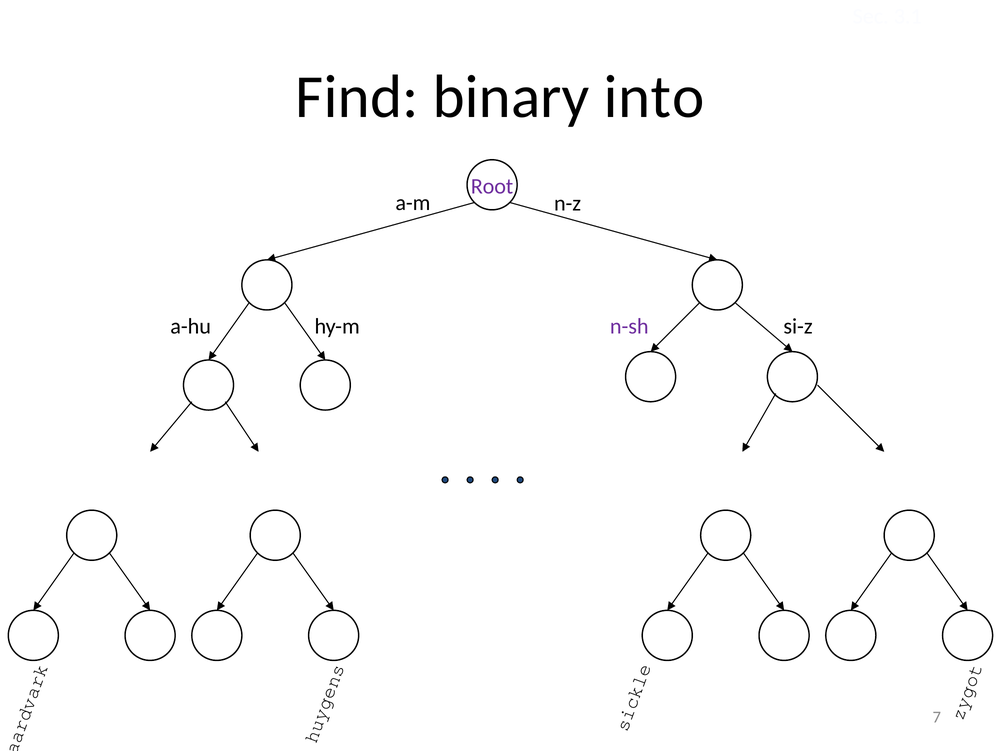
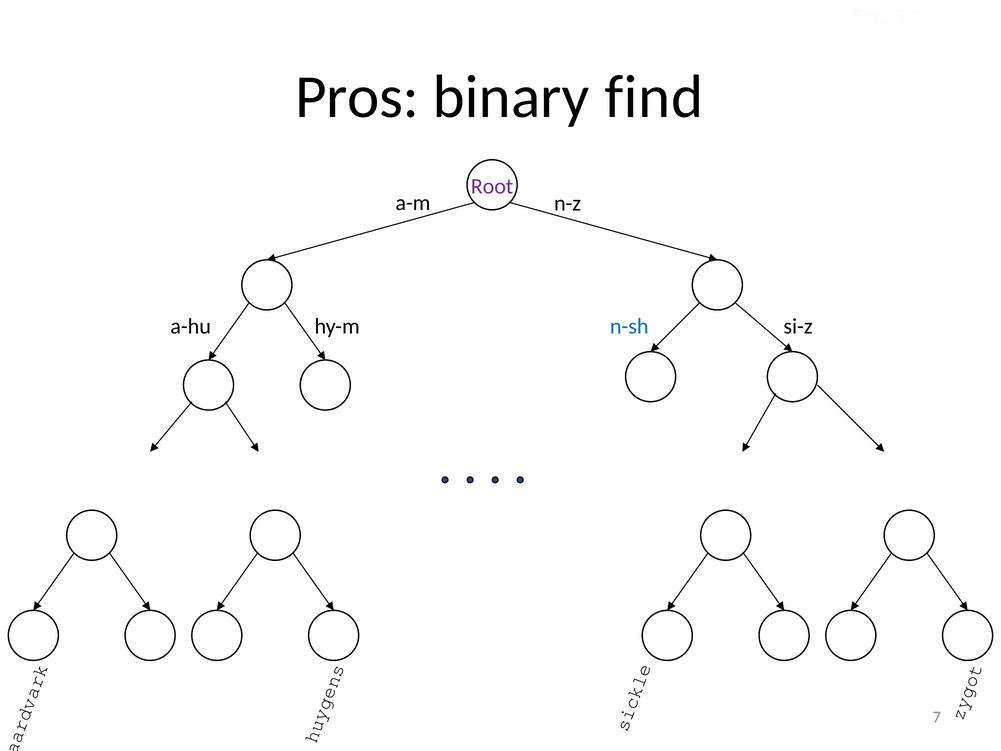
Find: Find -> Pros
into: into -> find
n-sh colour: purple -> blue
